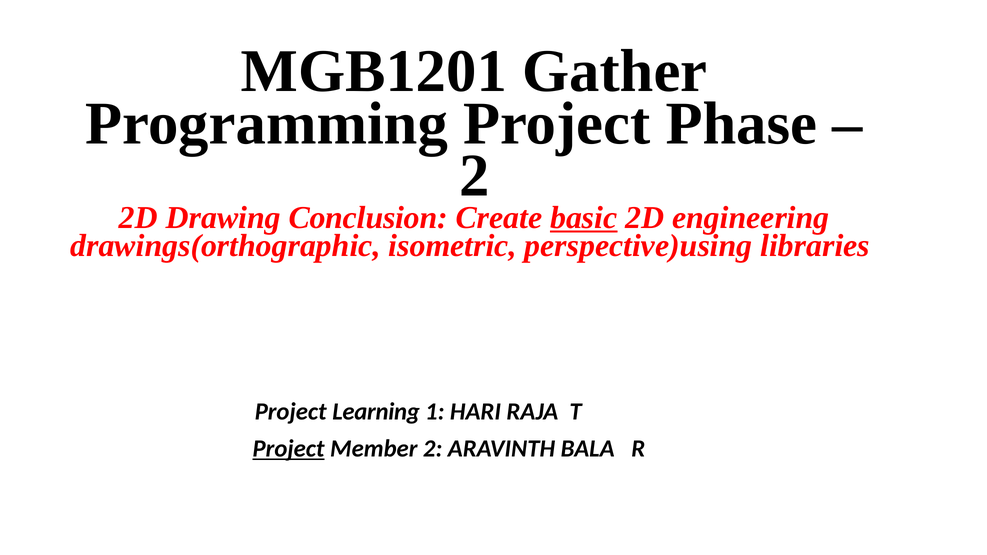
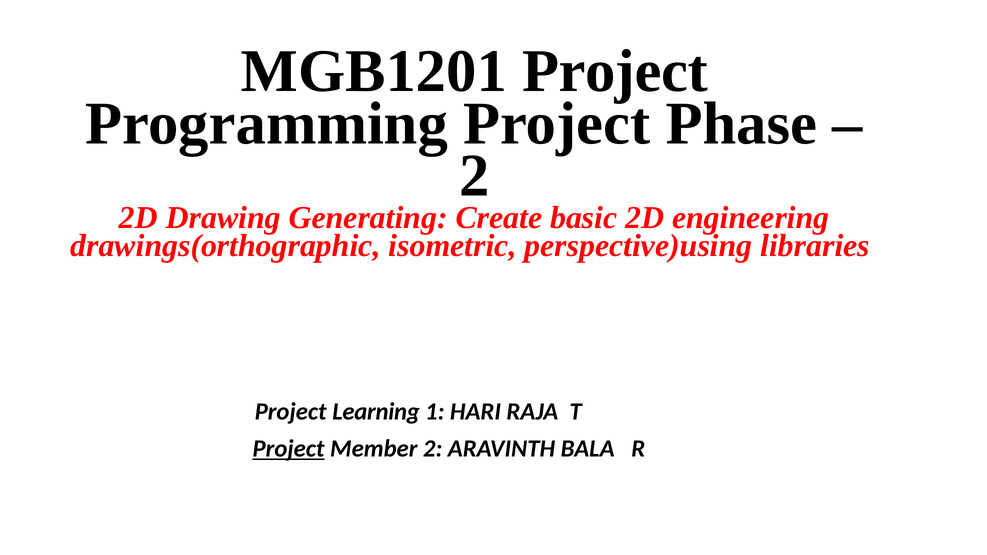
MGB1201 Gather: Gather -> Project
Conclusion: Conclusion -> Generating
basic underline: present -> none
